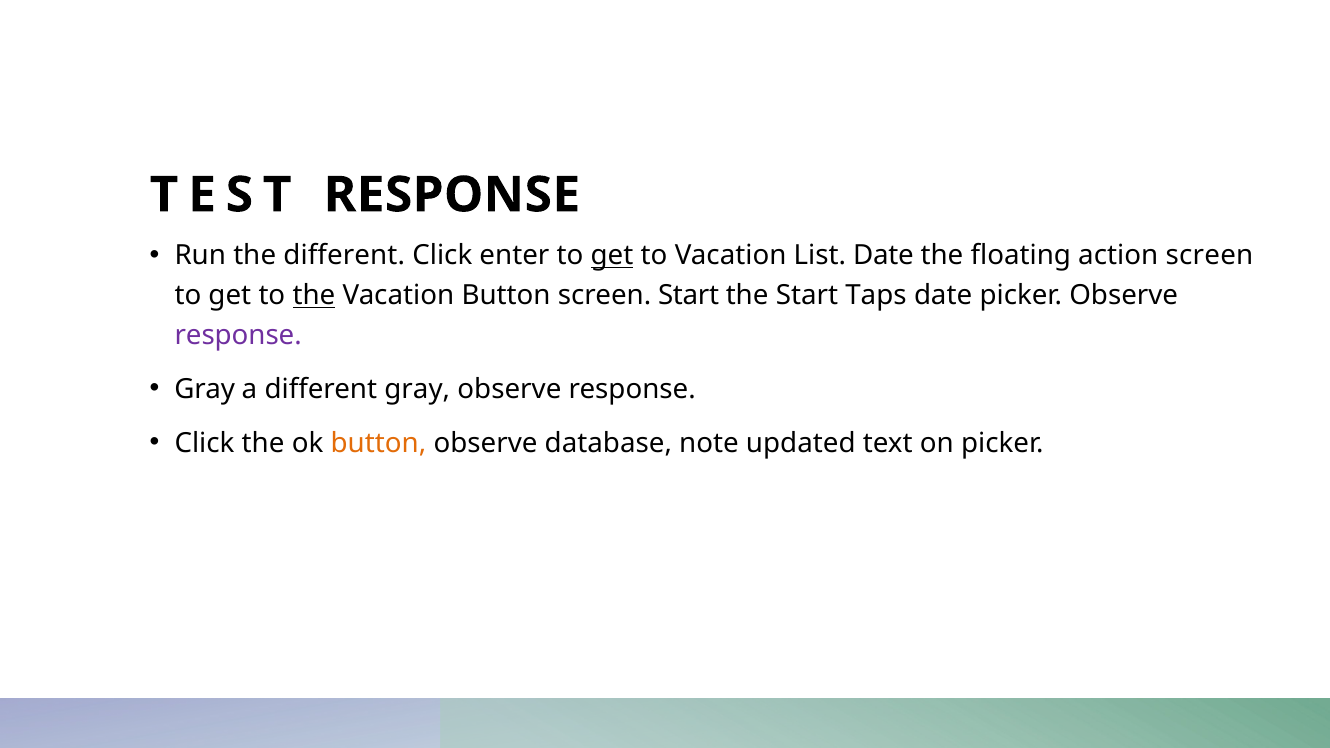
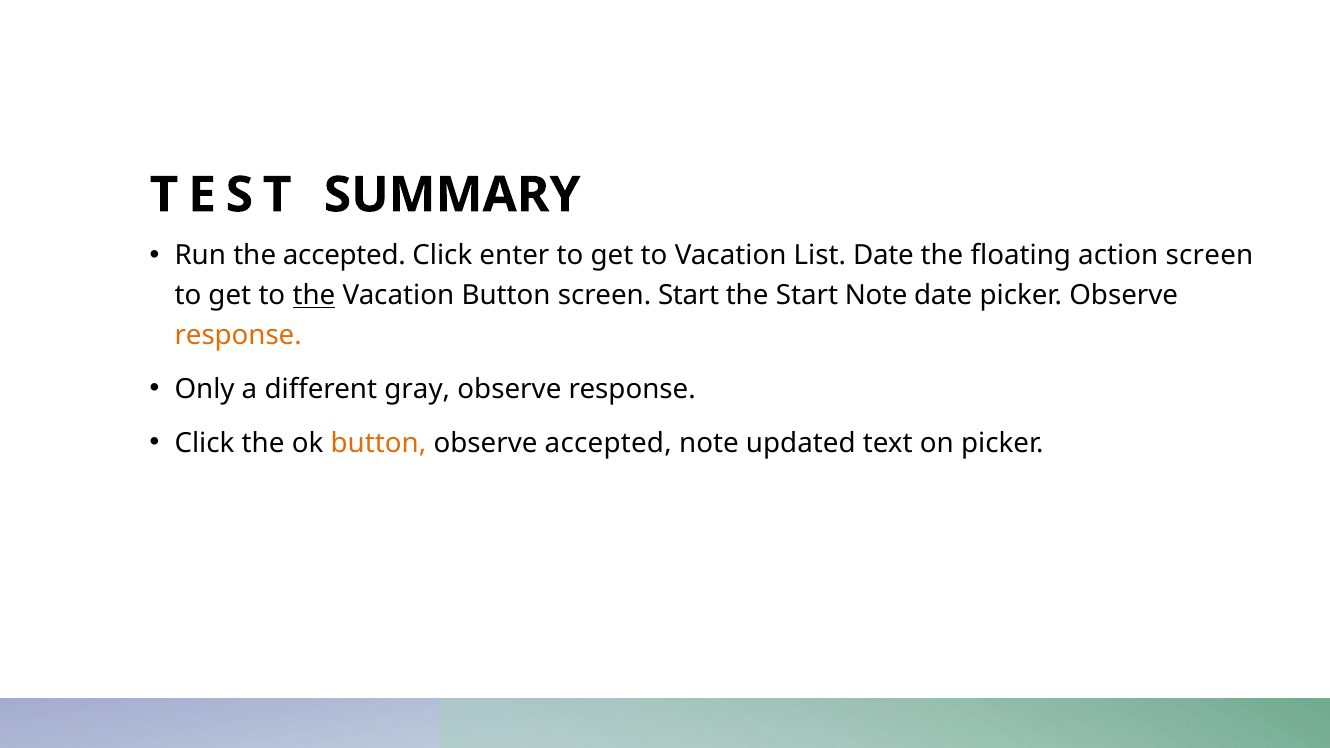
TEST RESPONSE: RESPONSE -> SUMMARY
the different: different -> accepted
get at (612, 256) underline: present -> none
Start Taps: Taps -> Note
response at (238, 335) colour: purple -> orange
Gray at (205, 389): Gray -> Only
observe database: database -> accepted
